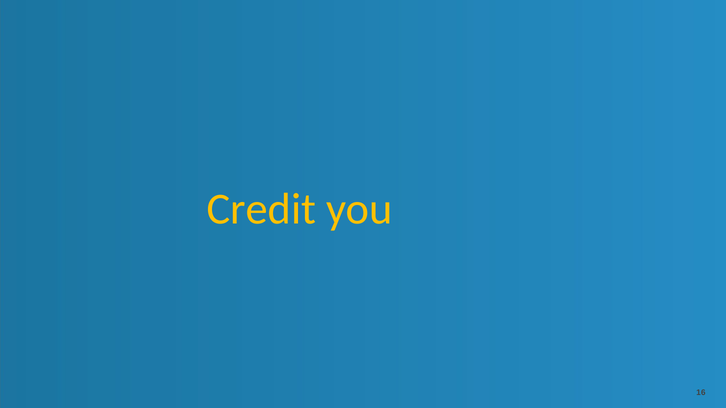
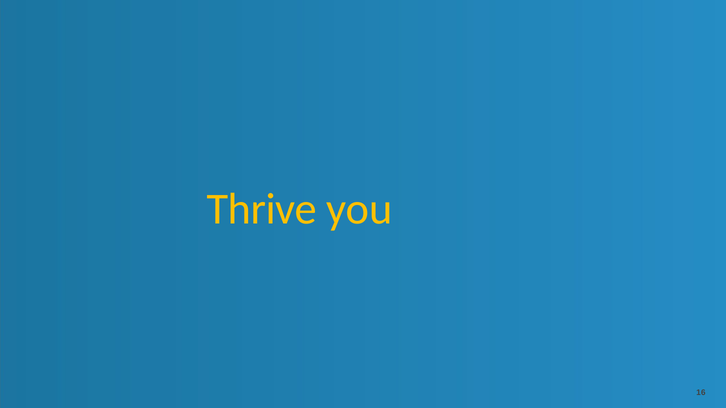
Credit: Credit -> Thrive
